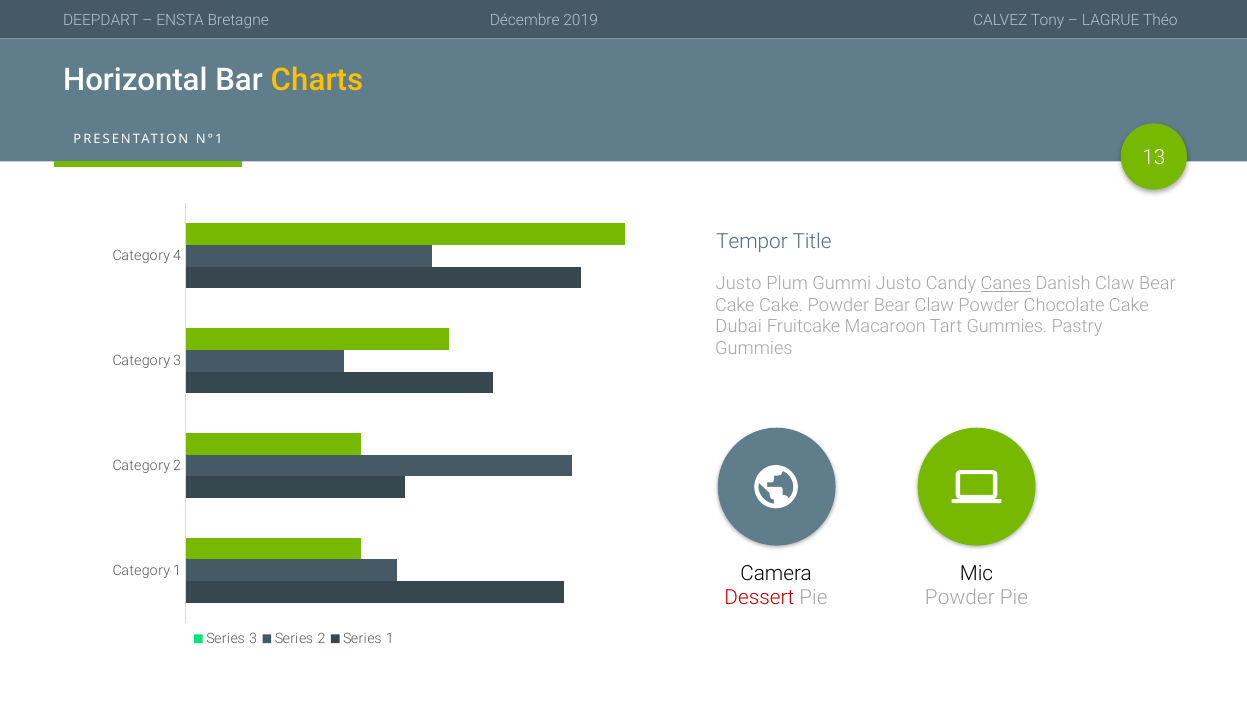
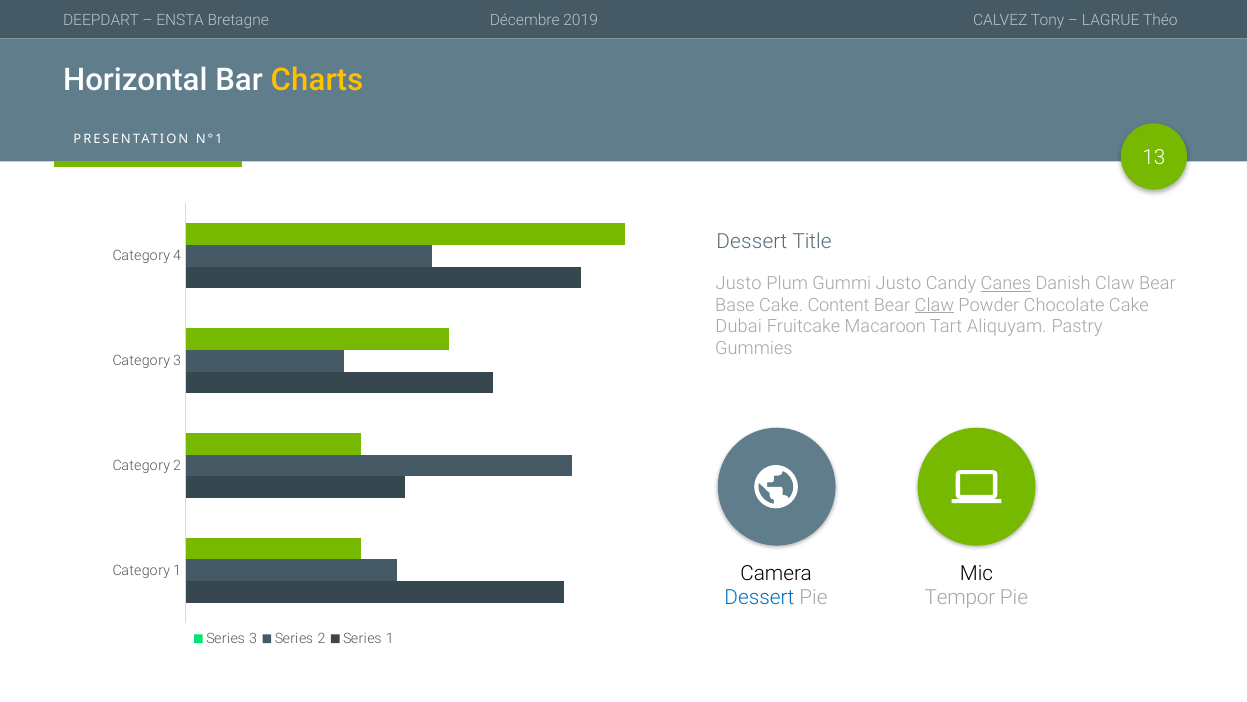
Tempor at (752, 241): Tempor -> Dessert
Cake at (735, 305): Cake -> Base
Cake Powder: Powder -> Content
Claw at (934, 305) underline: none -> present
Tart Gummies: Gummies -> Aliquyam
Dessert at (759, 598) colour: red -> blue
Powder at (960, 598): Powder -> Tempor
